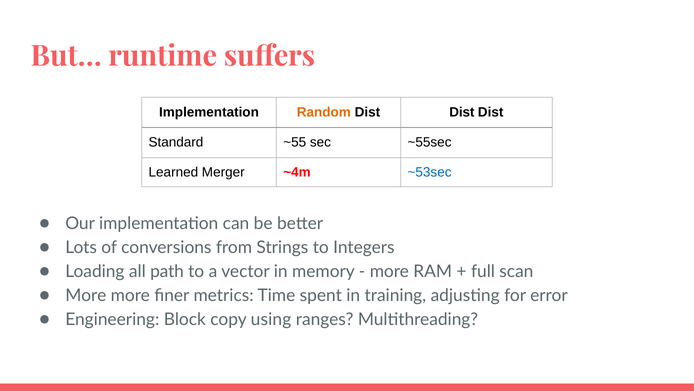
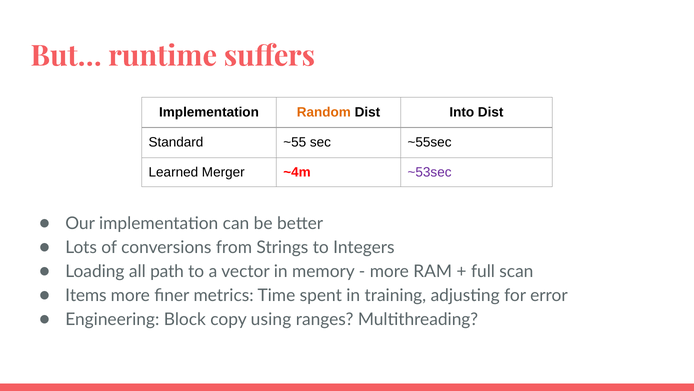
Dist at (462, 112): Dist -> Into
~53sec colour: blue -> purple
More at (86, 295): More -> Items
